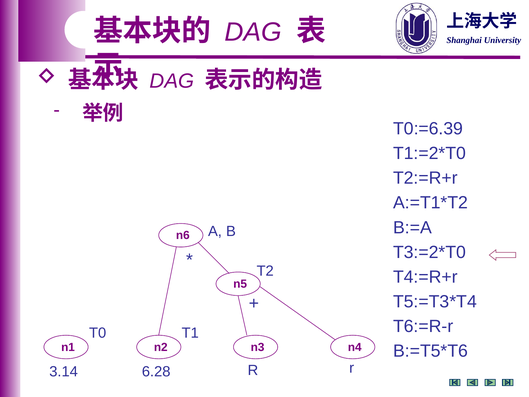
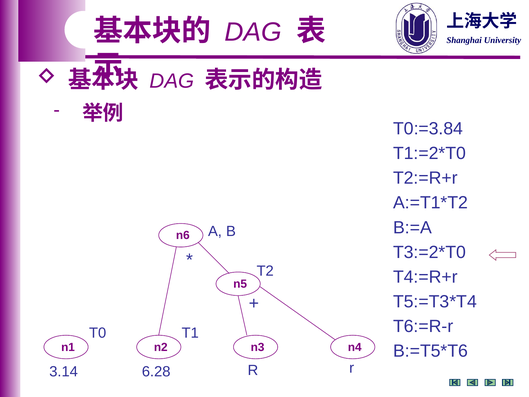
T0:=6.39: T0:=6.39 -> T0:=3.84
